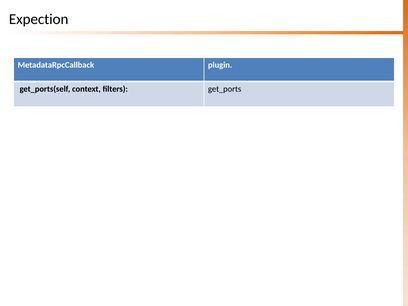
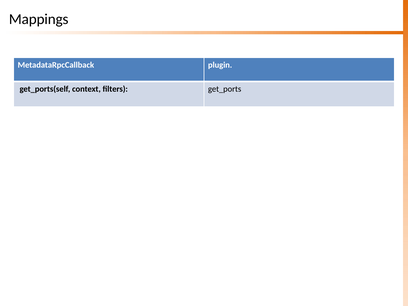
Expection: Expection -> Mappings
